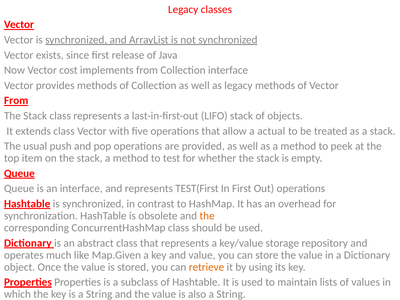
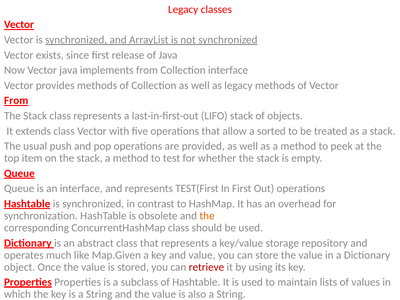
Vector cost: cost -> java
actual: actual -> sorted
retrieve colour: orange -> red
